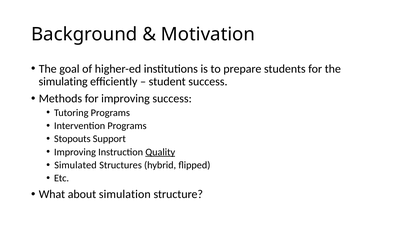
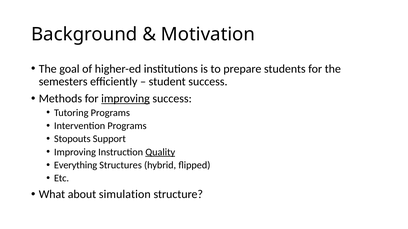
simulating: simulating -> semesters
improving at (126, 99) underline: none -> present
Simulated: Simulated -> Everything
